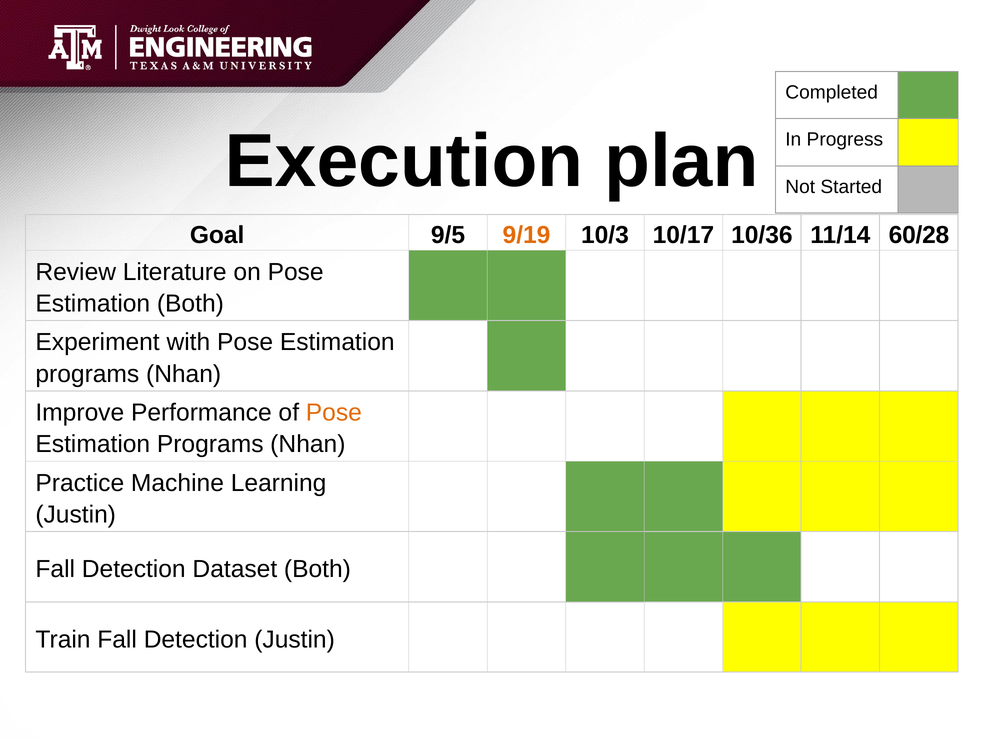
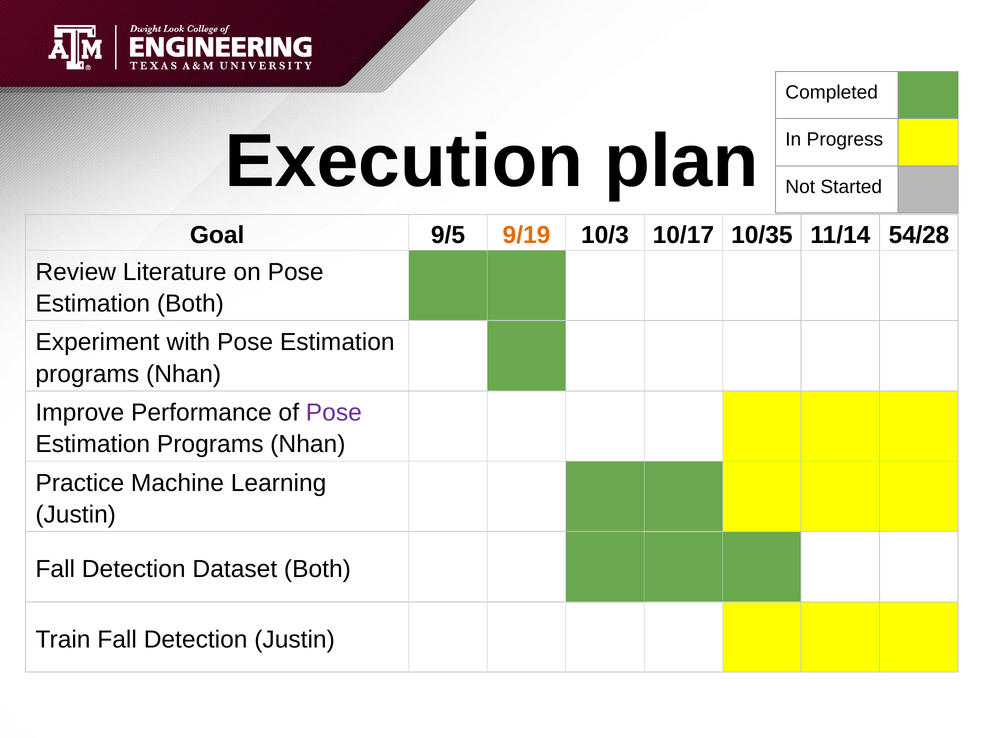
10/36: 10/36 -> 10/35
60/28: 60/28 -> 54/28
Pose at (334, 413) colour: orange -> purple
